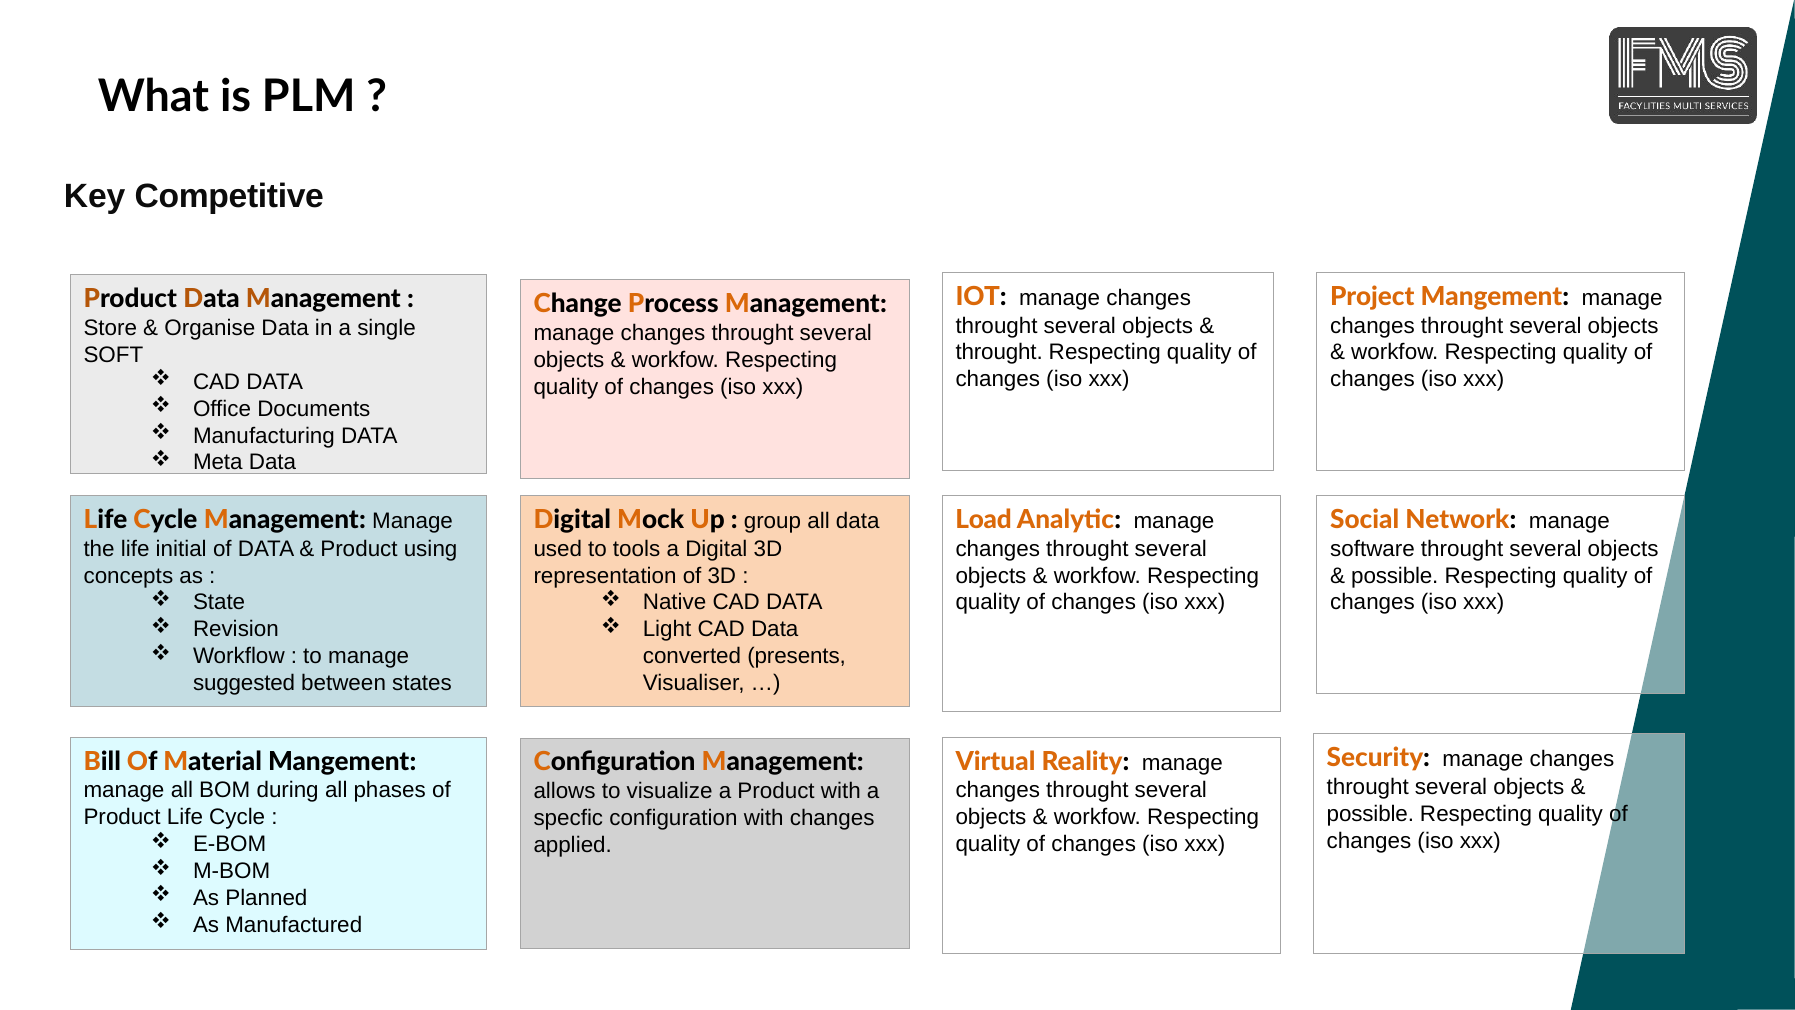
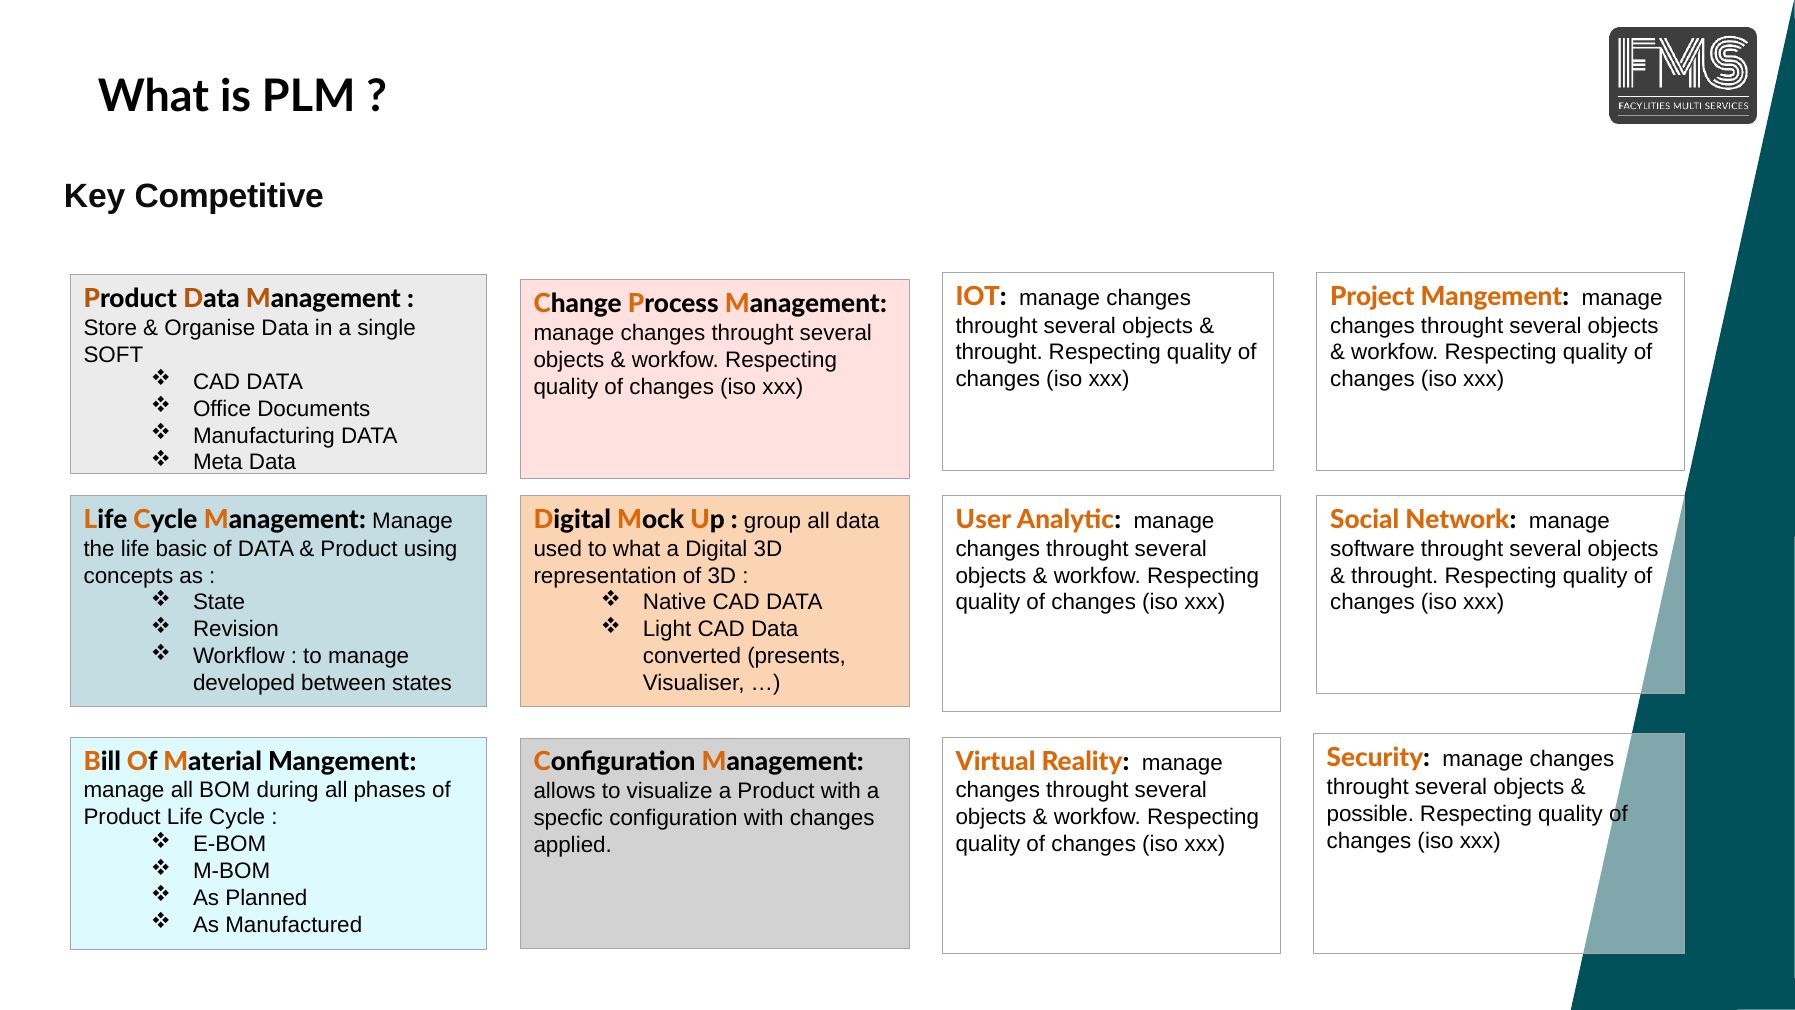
Load: Load -> User
initial: initial -> basic
to tools: tools -> what
possible at (1395, 575): possible -> throught
suggested: suggested -> developed
